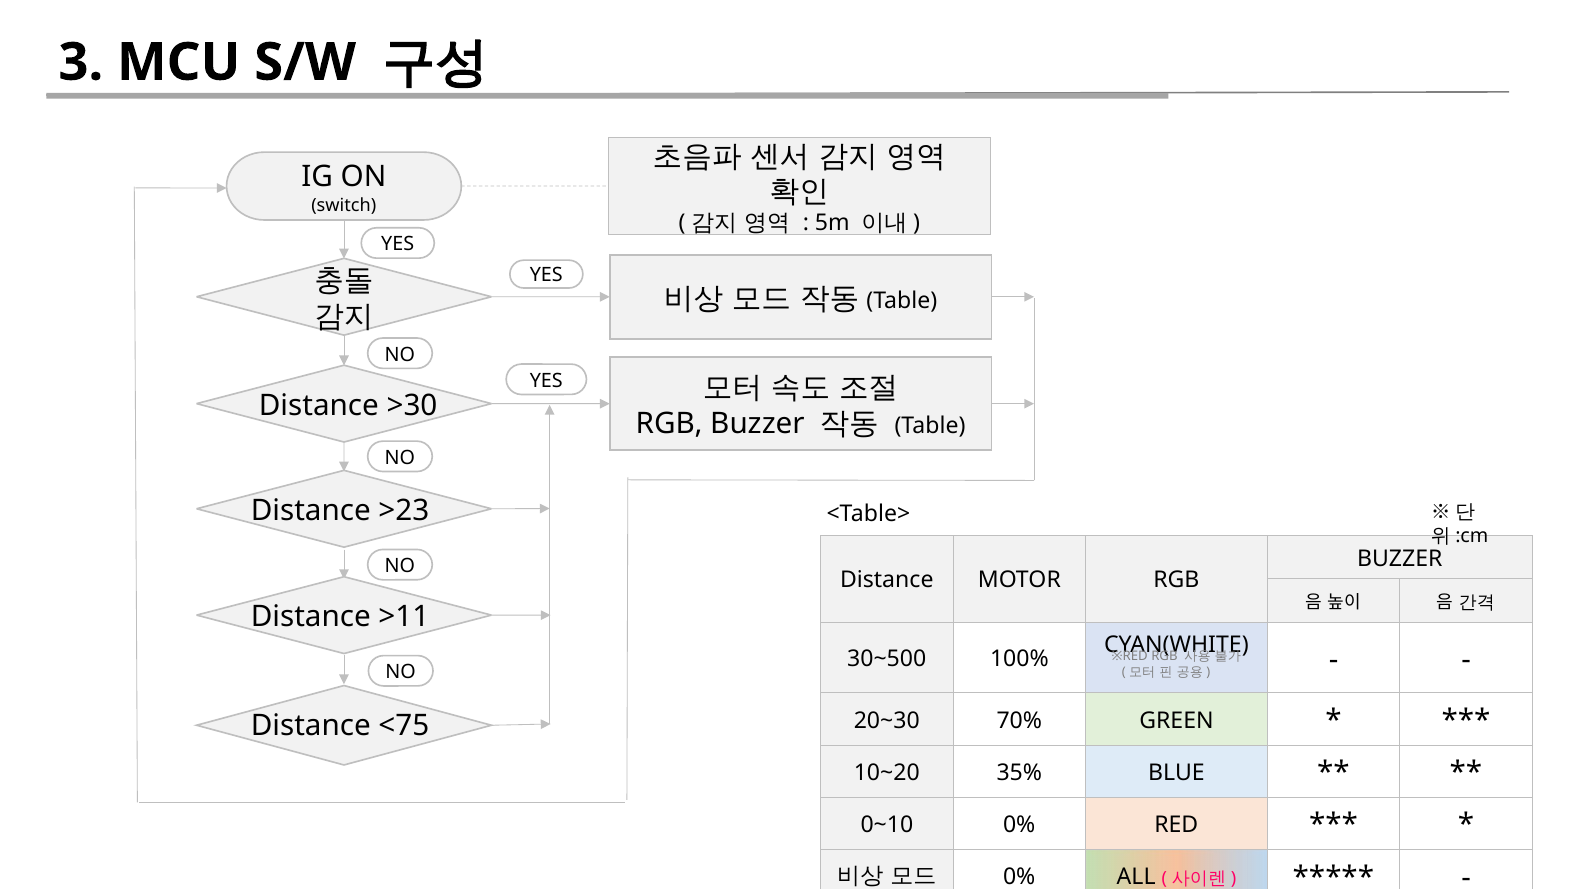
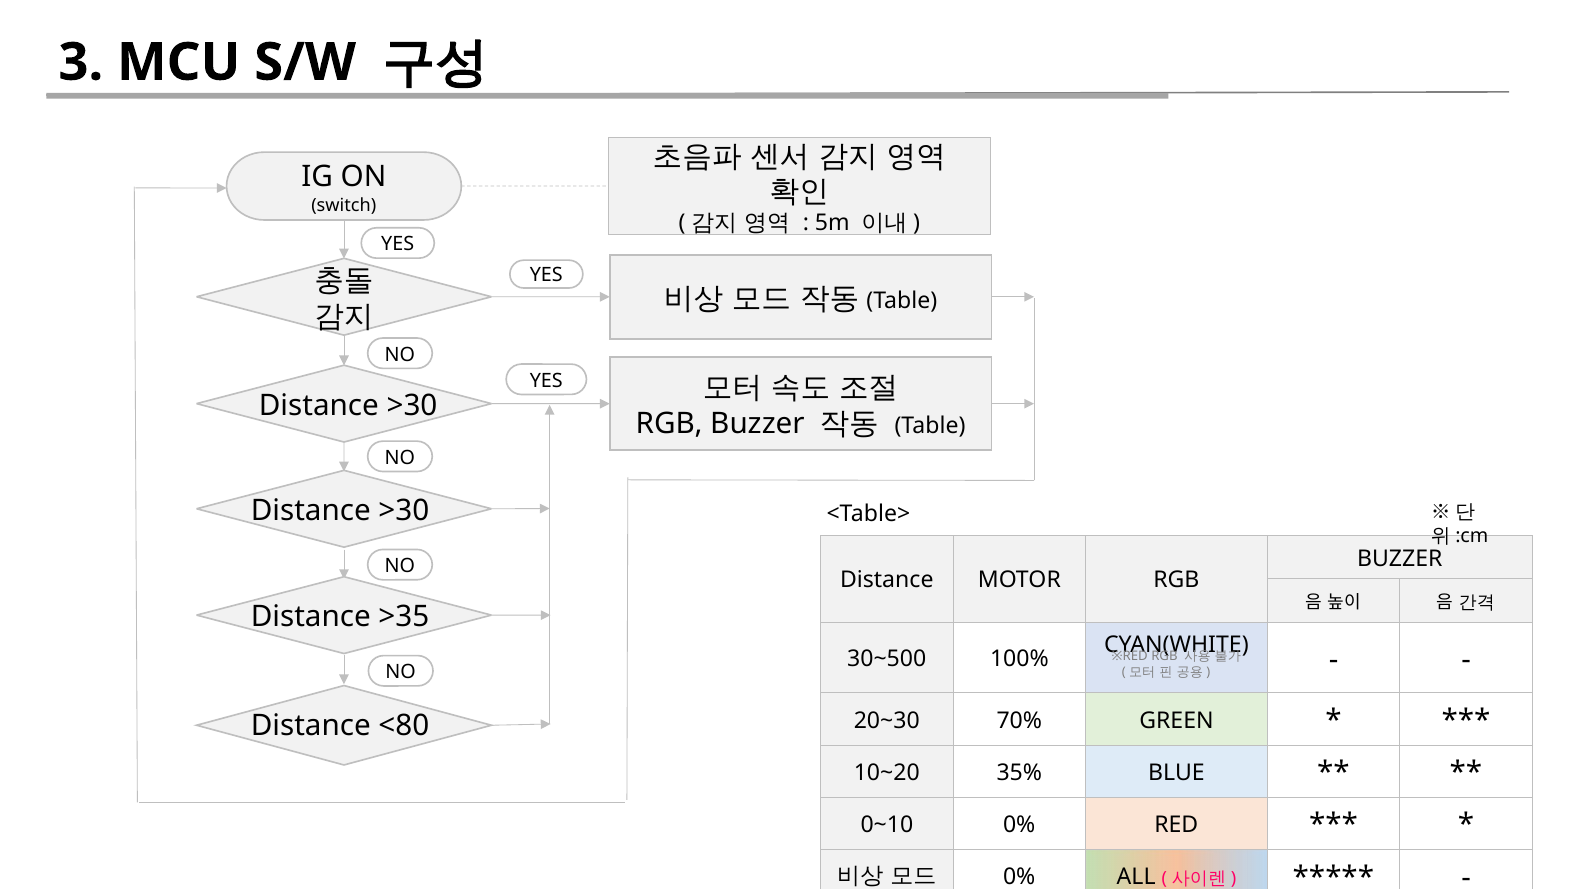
>23 at (404, 511): >23 -> >30
>11: >11 -> >35
<75: <75 -> <80
